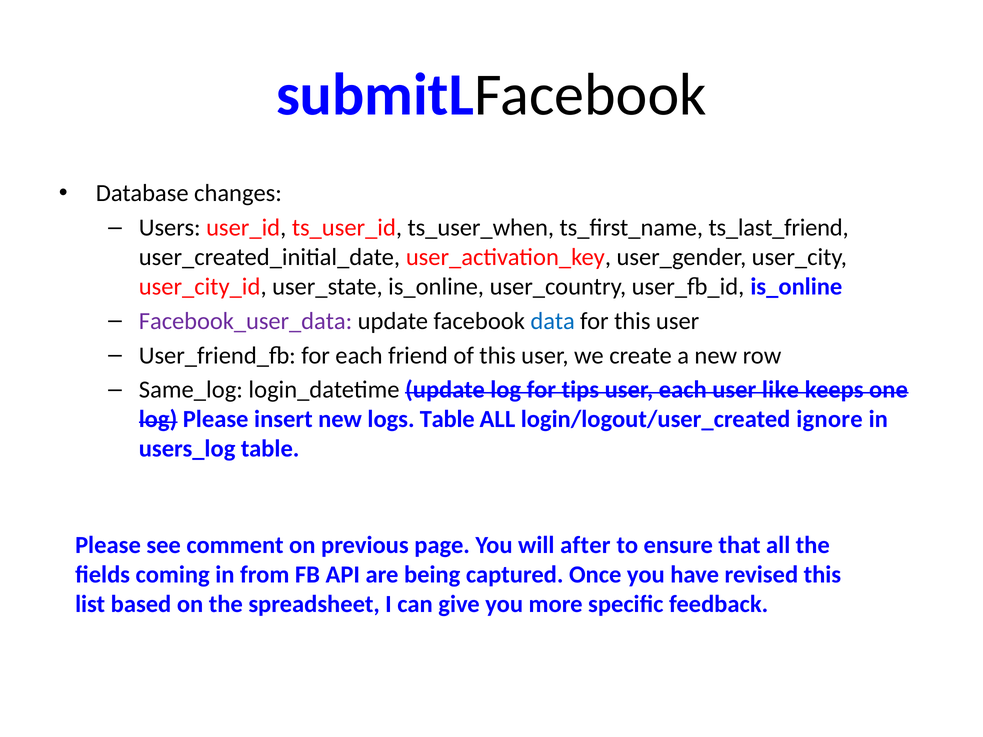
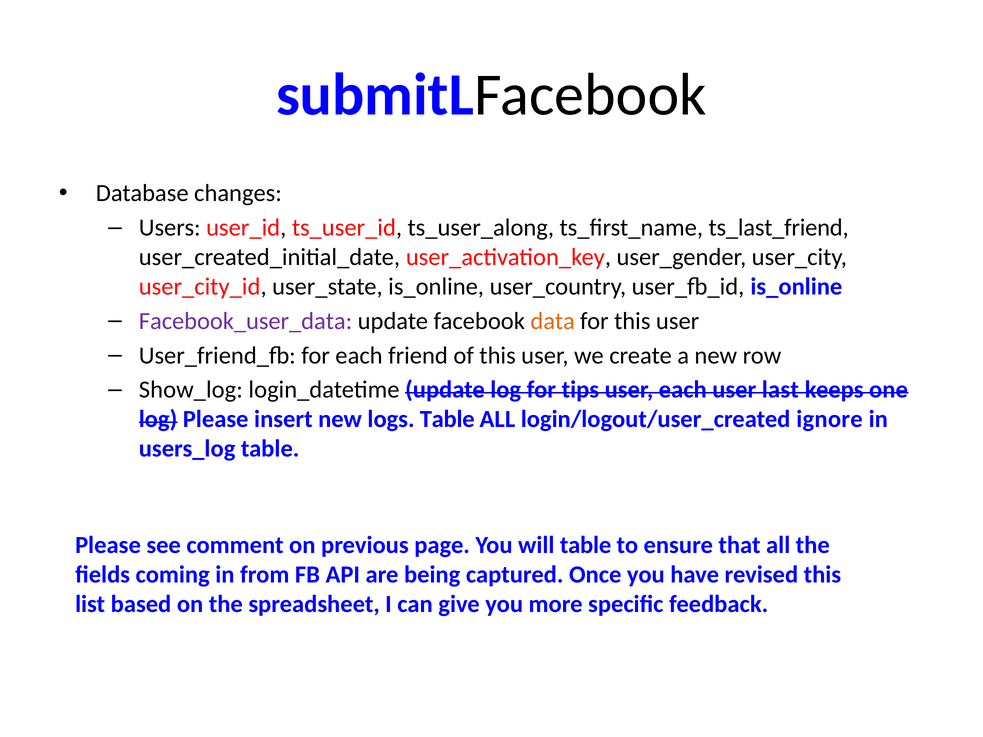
ts_user_when: ts_user_when -> ts_user_along
data colour: blue -> orange
Same_log: Same_log -> Show_log
like: like -> last
will after: after -> table
